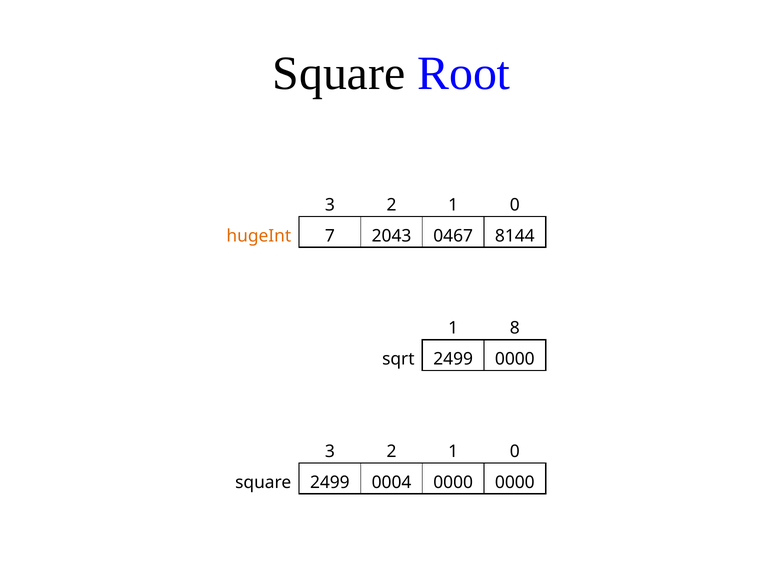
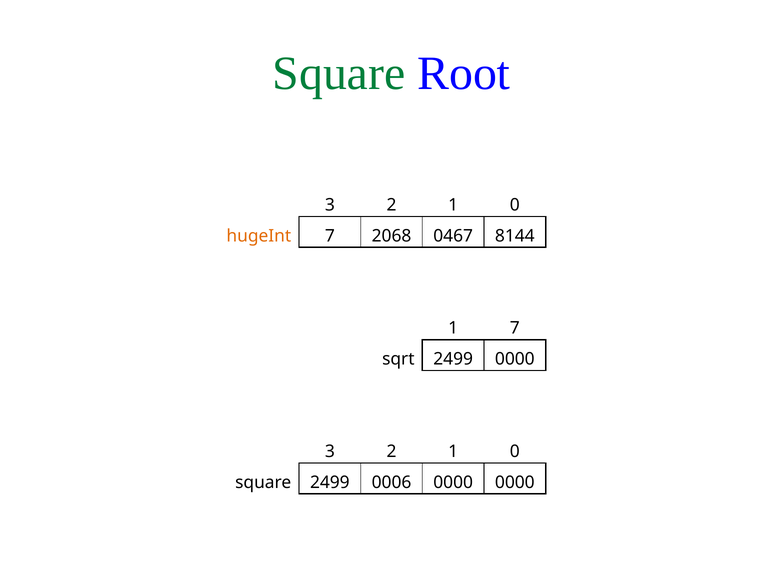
Square at (339, 73) colour: black -> green
2043: 2043 -> 2068
1 8: 8 -> 7
0004: 0004 -> 0006
